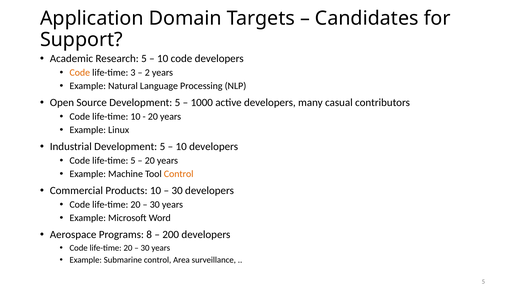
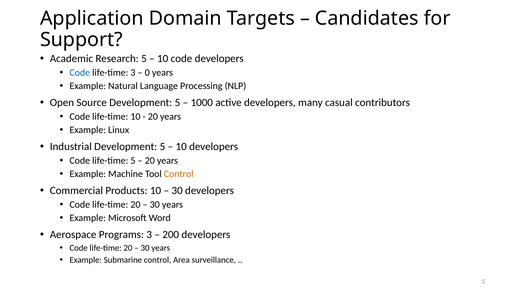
Code at (80, 73) colour: orange -> blue
2: 2 -> 0
Programs 8: 8 -> 3
